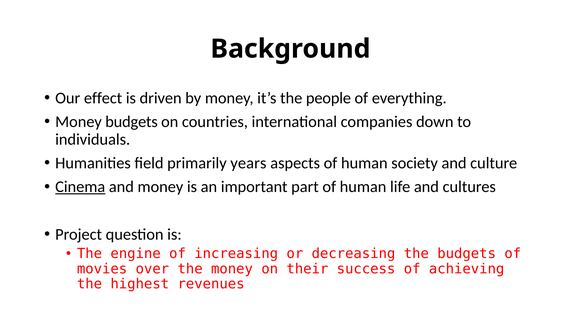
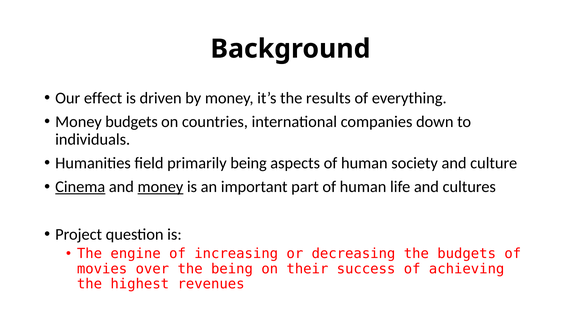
people: people -> results
primarily years: years -> being
money at (160, 187) underline: none -> present
the money: money -> being
